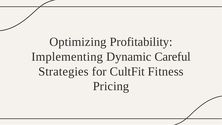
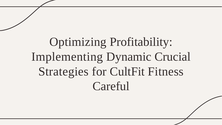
Careful: Careful -> Crucial
Pricing: Pricing -> Careful
